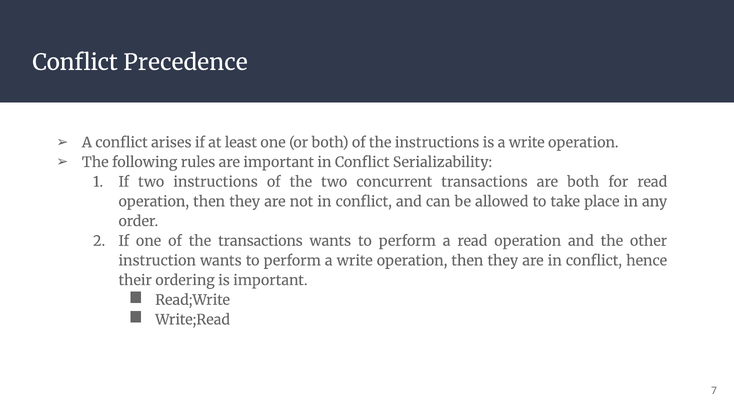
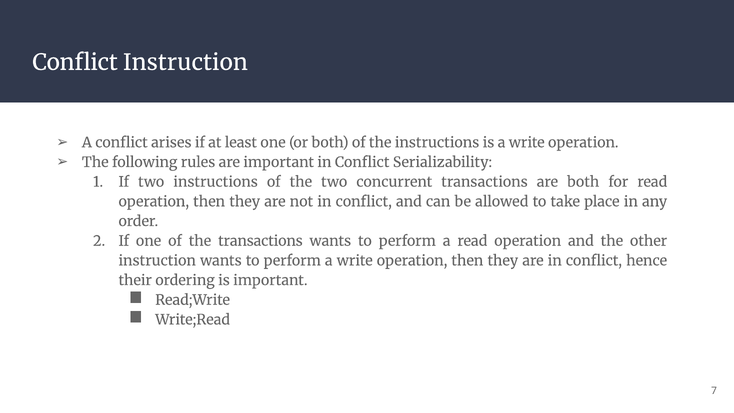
Conflict Precedence: Precedence -> Instruction
